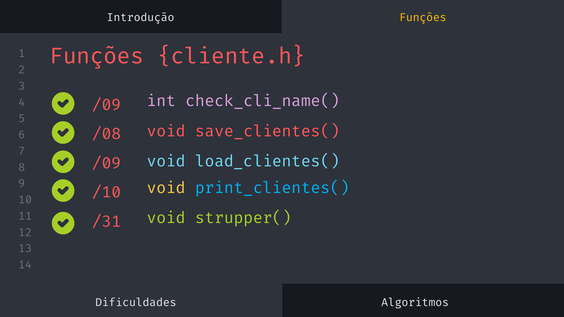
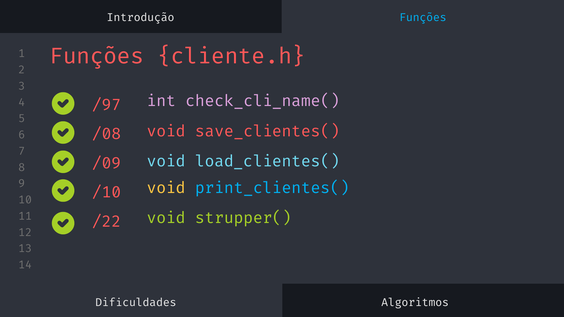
Funções at (423, 17) colour: yellow -> light blue
/09 at (107, 105): /09 -> /97
/31: /31 -> /22
